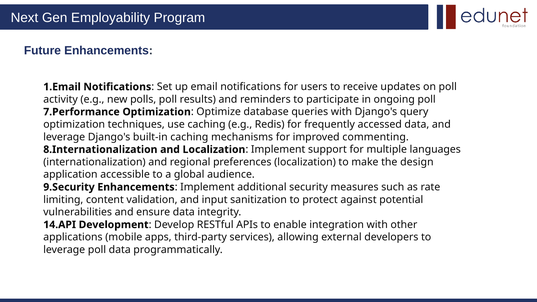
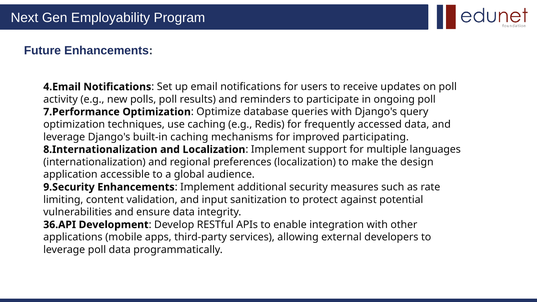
1.Email: 1.Email -> 4.Email
commenting: commenting -> participating
14.API: 14.API -> 36.API
